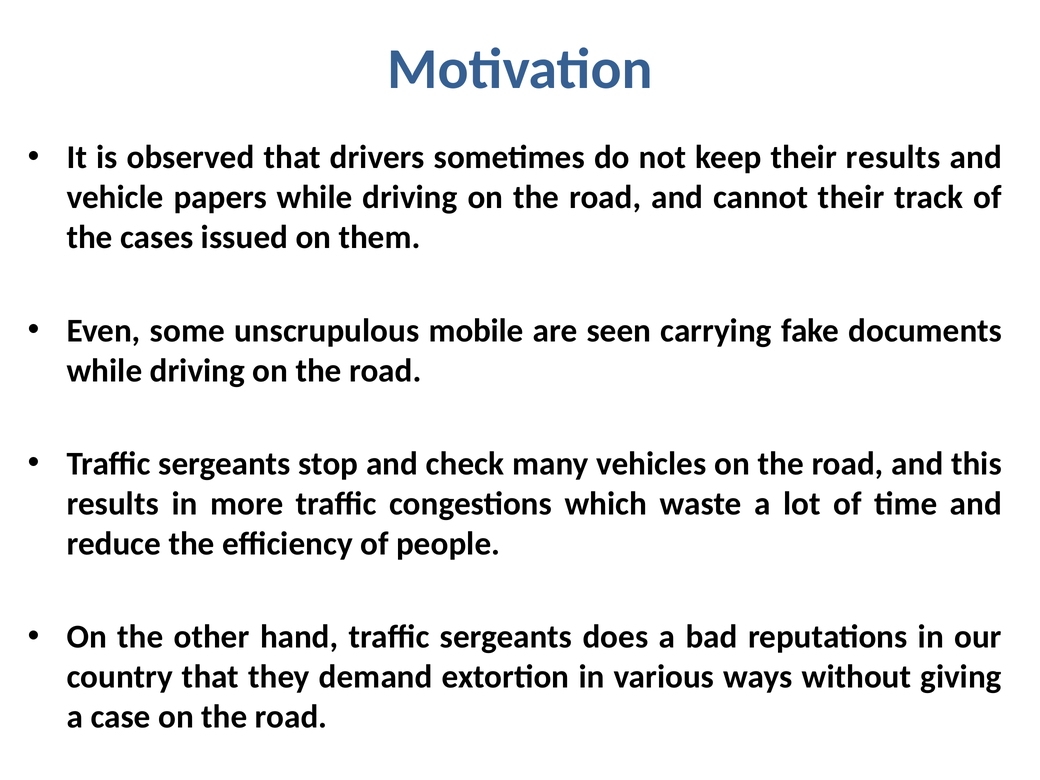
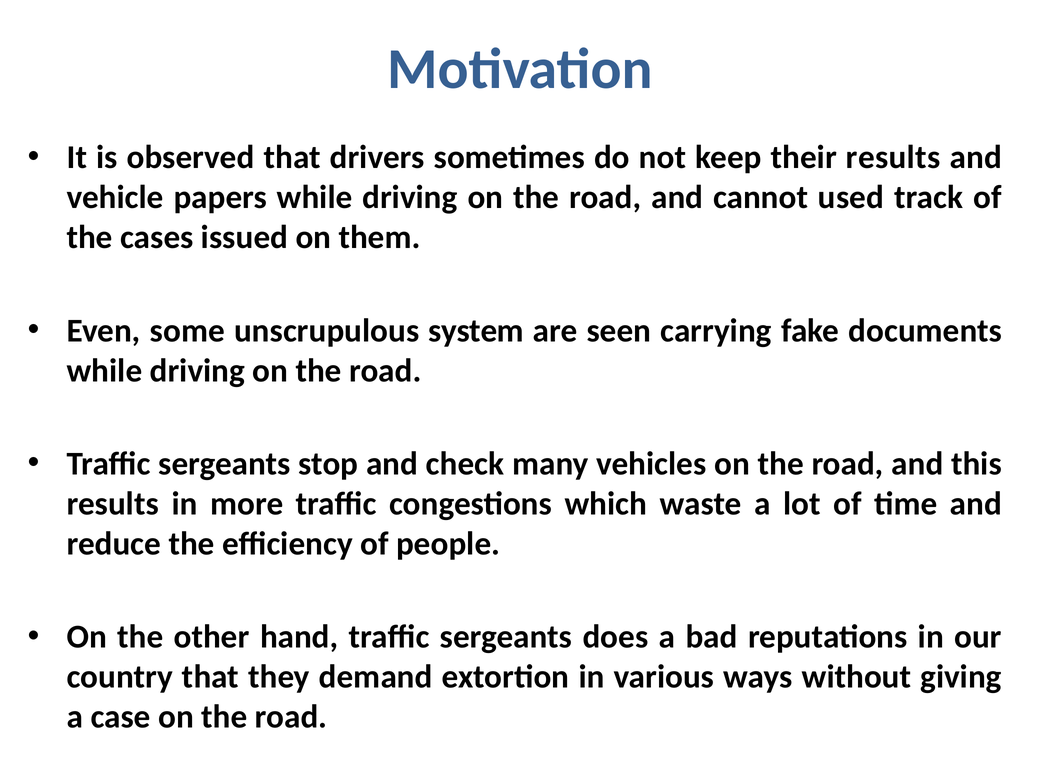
cannot their: their -> used
mobile: mobile -> system
